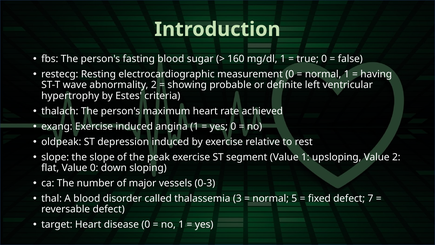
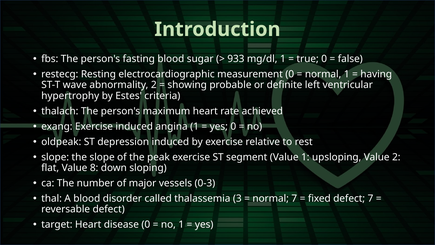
160: 160 -> 933
Value 0: 0 -> 8
normal 5: 5 -> 7
